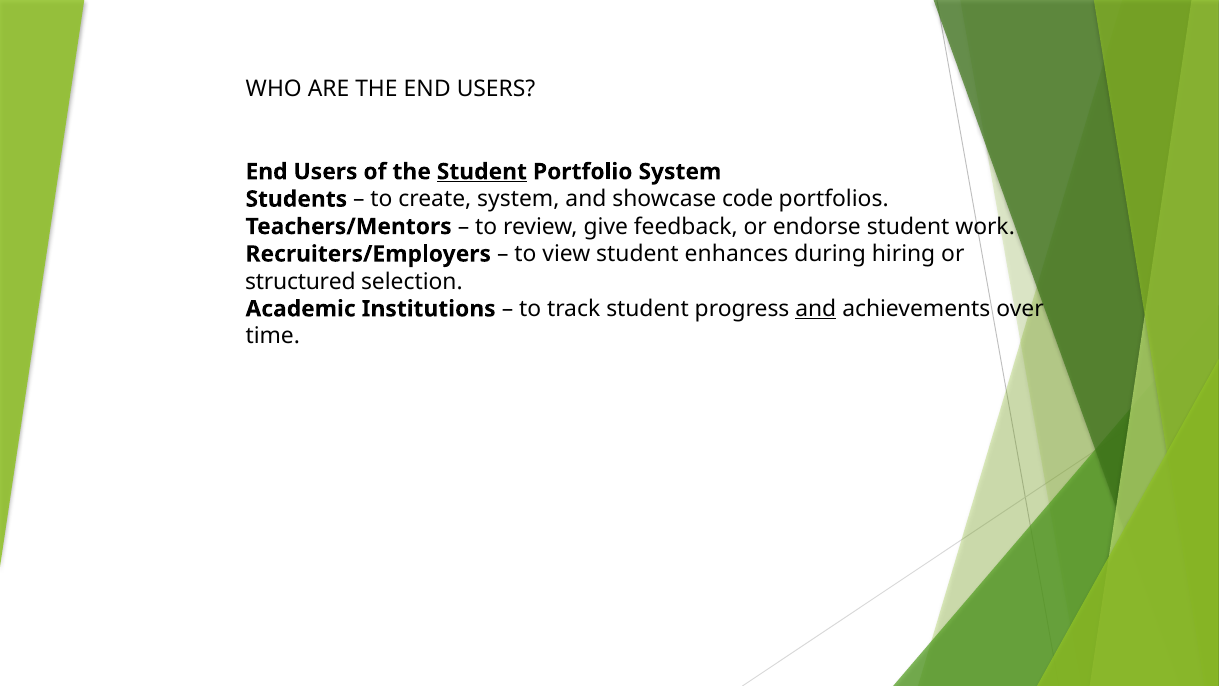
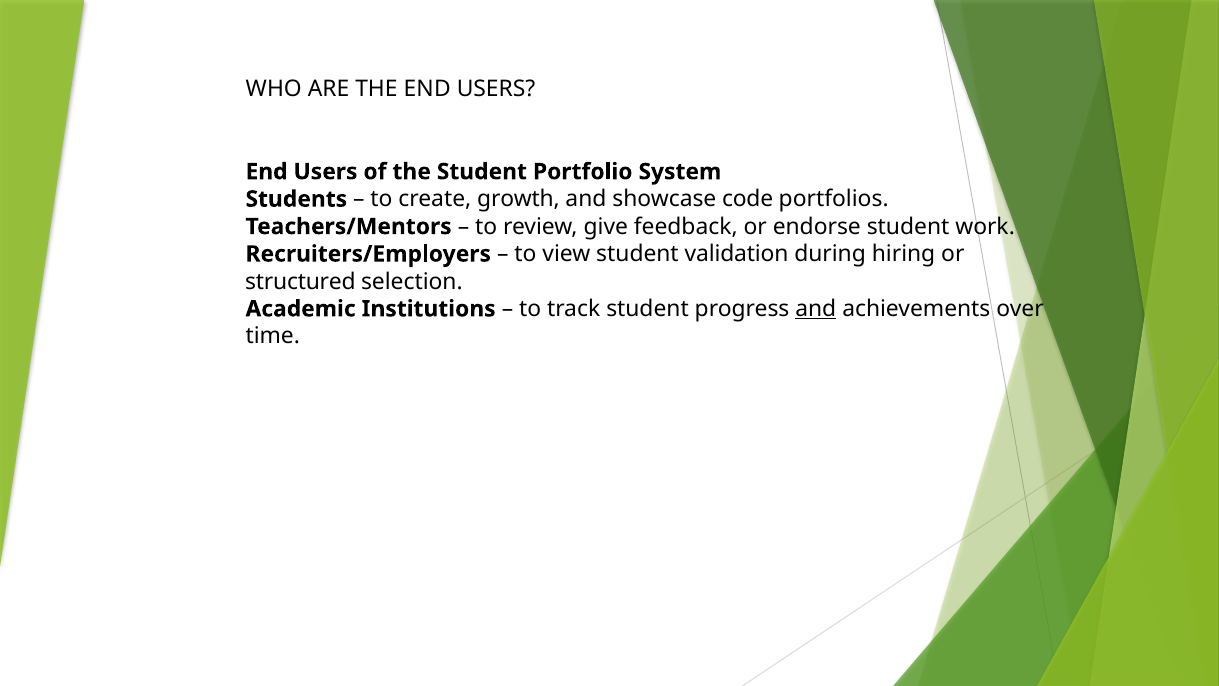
Student at (482, 172) underline: present -> none
create system: system -> growth
enhances: enhances -> validation
